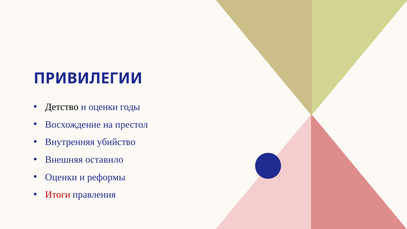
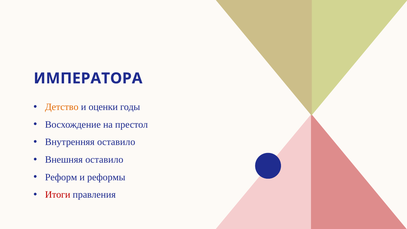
ПРИВИЛЕГИИ: ПРИВИЛЕГИИ -> ИМПЕРАТОРА
Детство colour: black -> orange
Внутренняя убийство: убийство -> оставило
Оценки at (61, 177): Оценки -> Реформ
